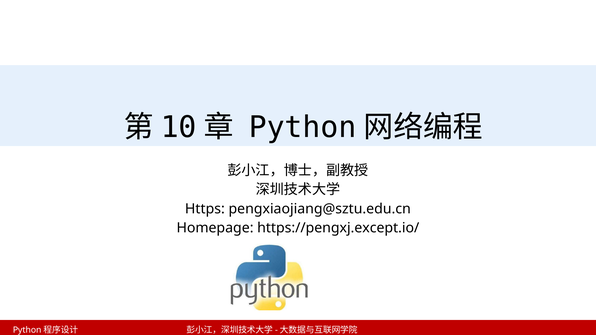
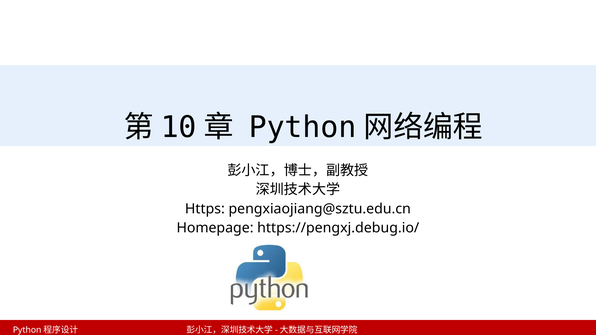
https://pengxj.except.io/: https://pengxj.except.io/ -> https://pengxj.debug.io/
